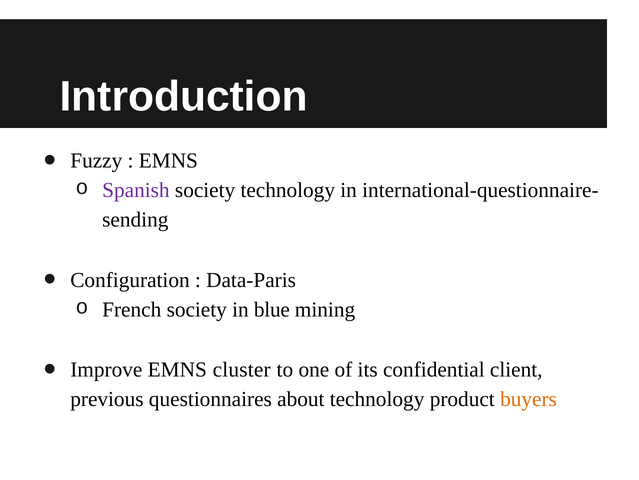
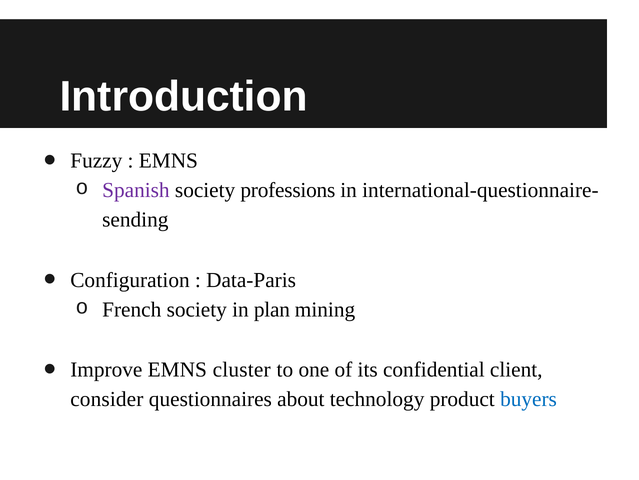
society technology: technology -> professions
blue: blue -> plan
previous: previous -> consider
buyers colour: orange -> blue
